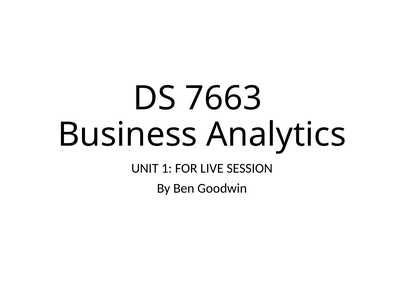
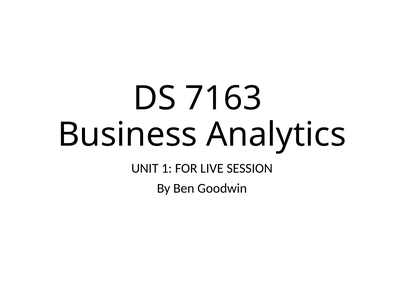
7663: 7663 -> 7163
